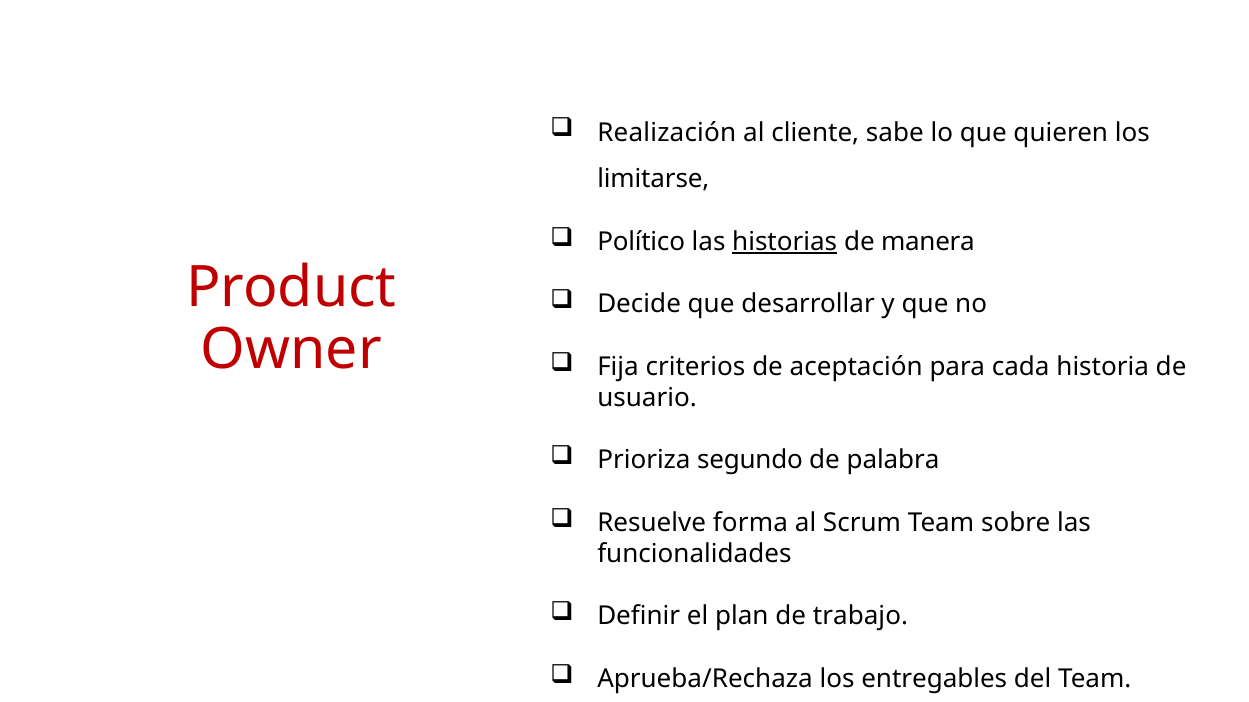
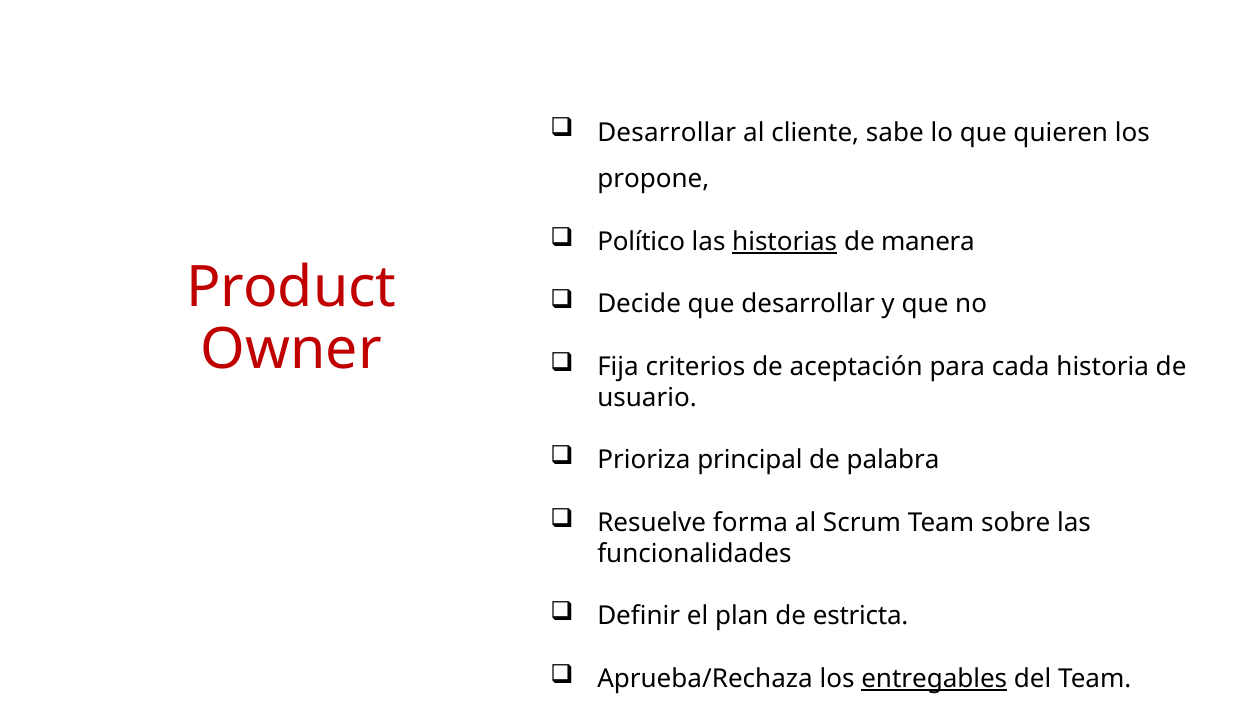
Realización at (667, 133): Realización -> Desarrollar
limitarse: limitarse -> propone
segundo: segundo -> principal
trabajo: trabajo -> estricta
entregables underline: none -> present
